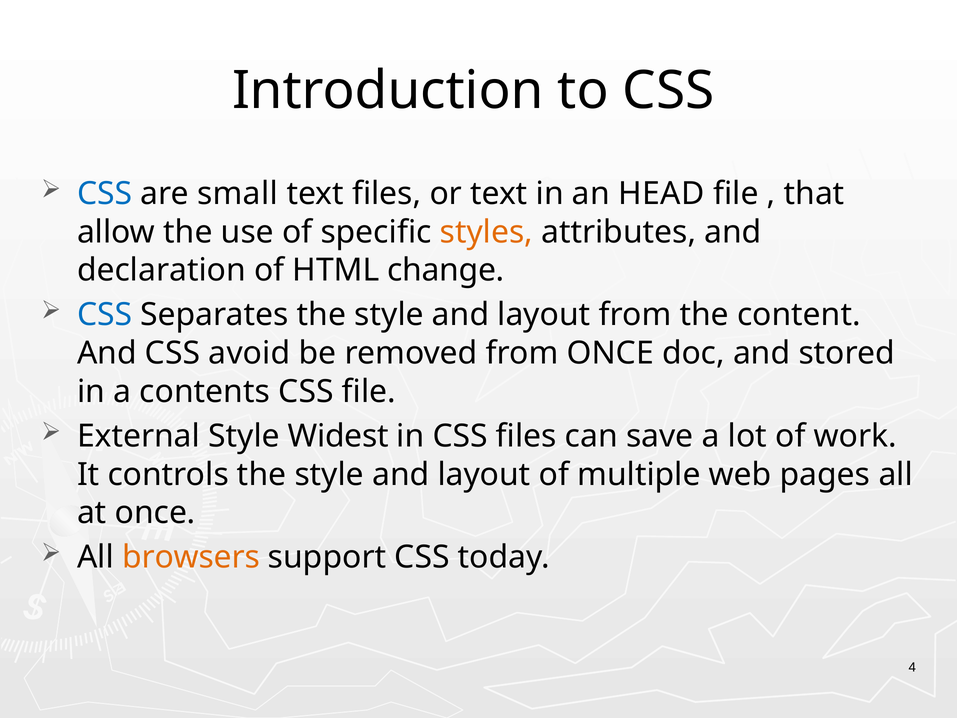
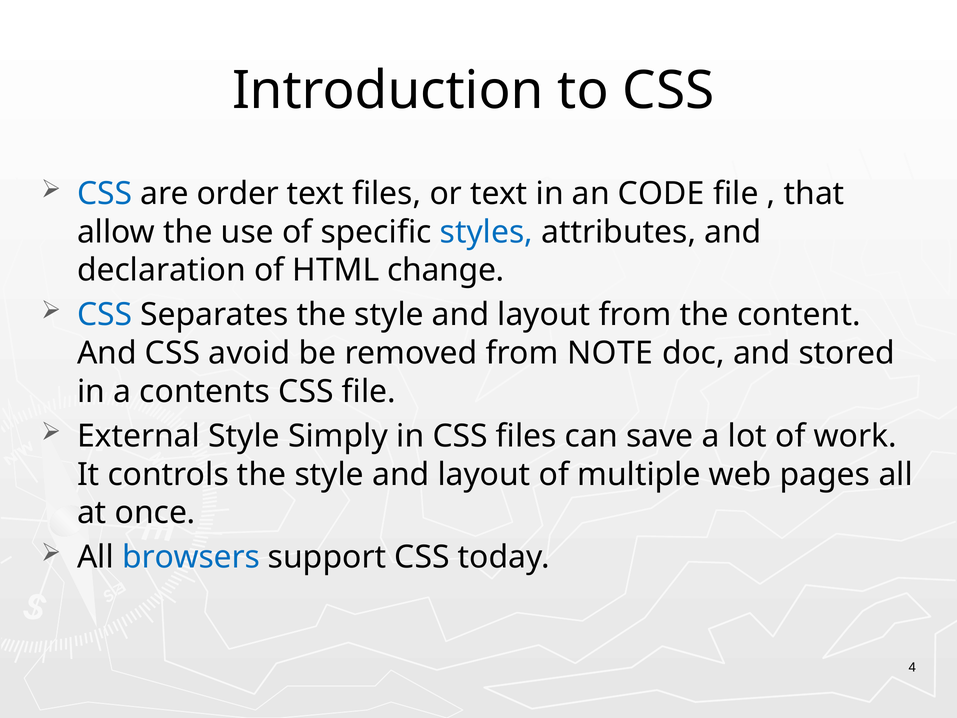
small: small -> order
HEAD: HEAD -> CODE
styles colour: orange -> blue
from ONCE: ONCE -> NOTE
Widest: Widest -> Simply
browsers colour: orange -> blue
